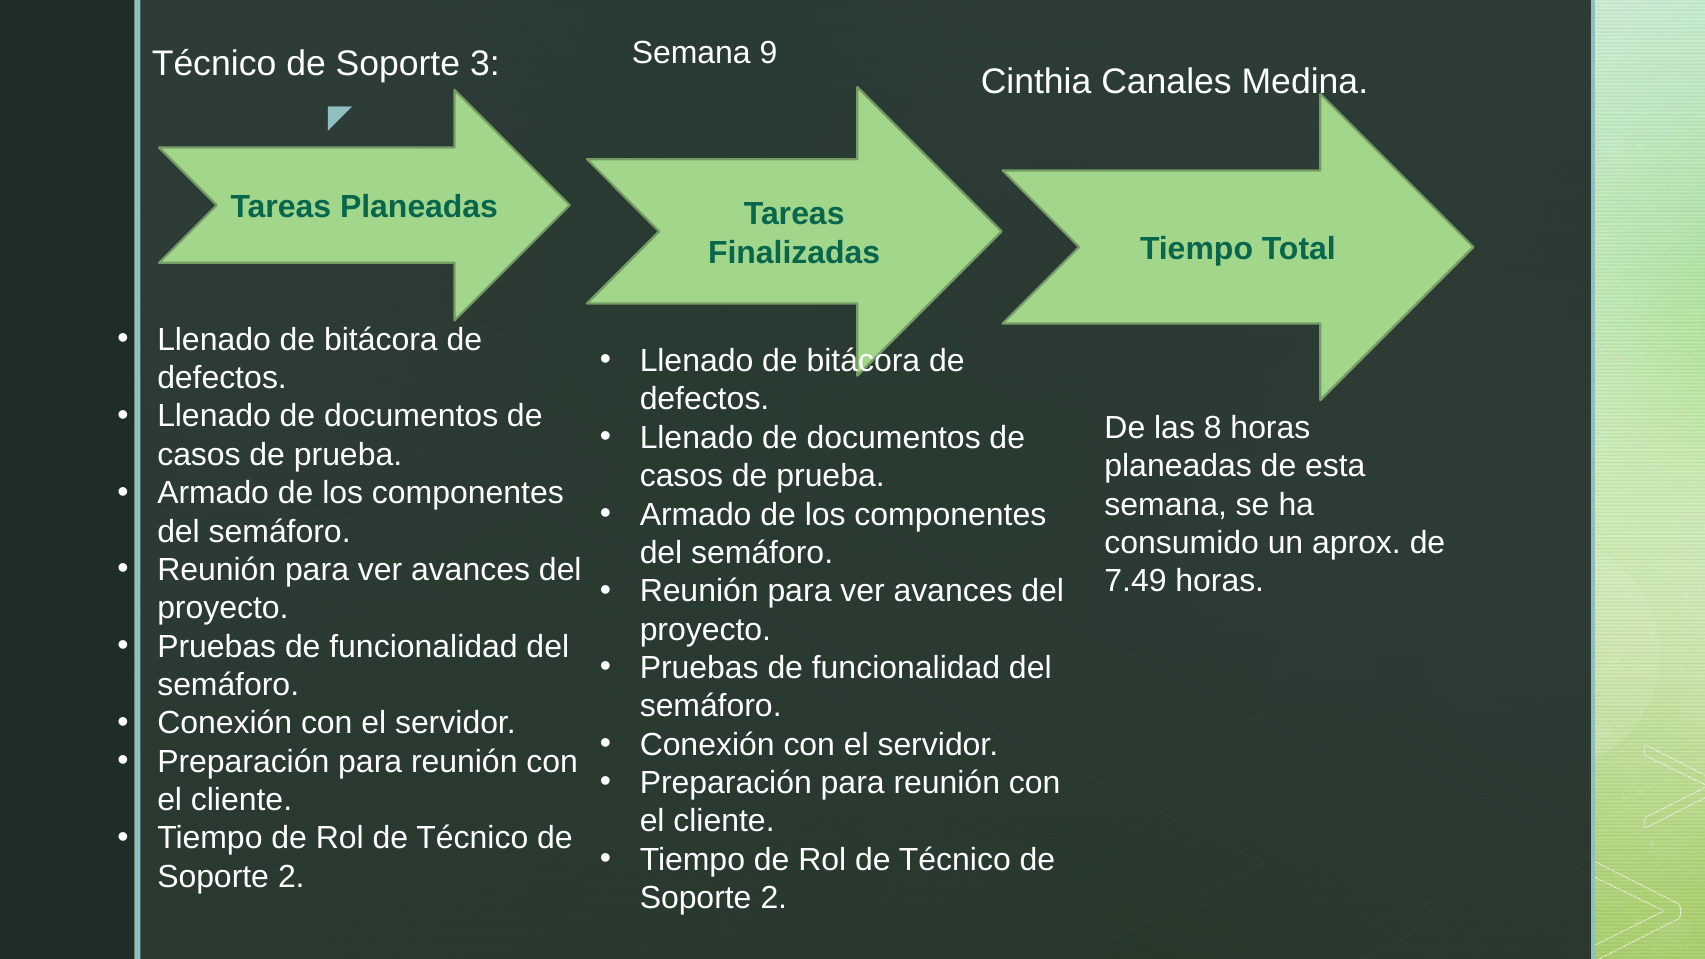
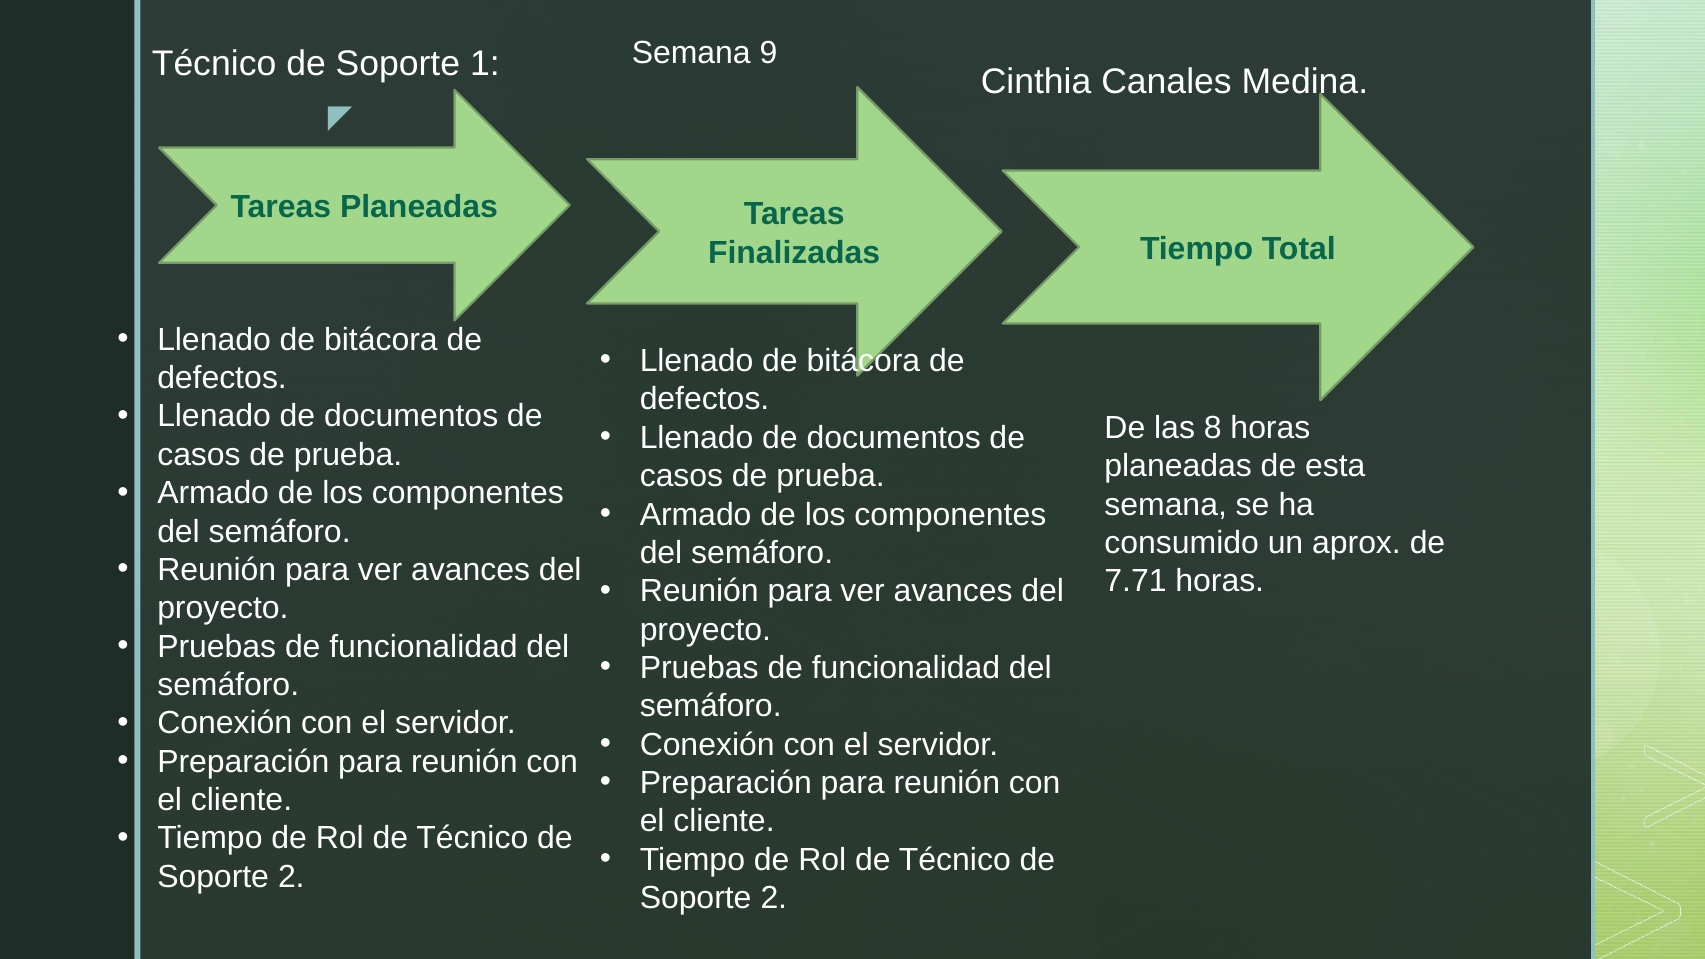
3: 3 -> 1
7.49: 7.49 -> 7.71
